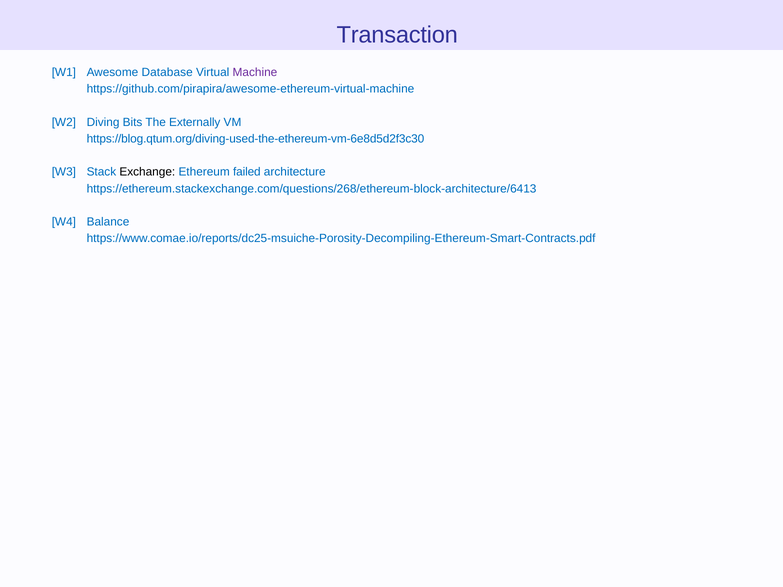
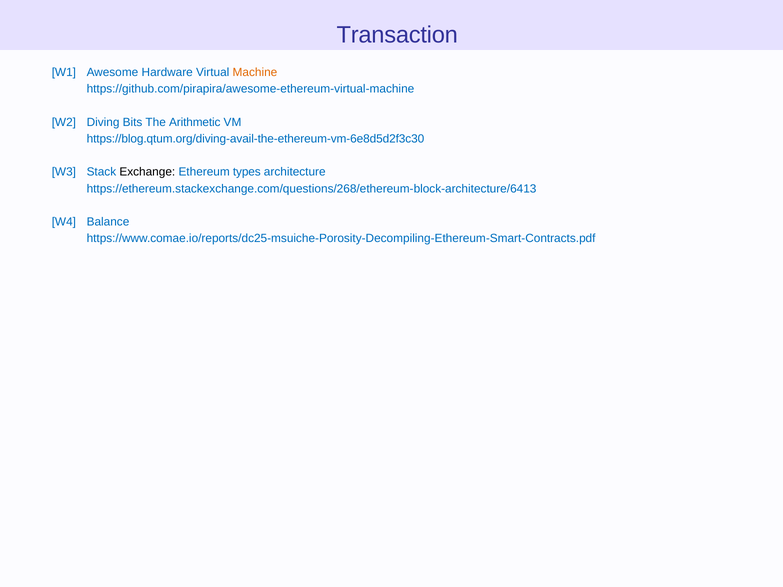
Database: Database -> Hardware
Machine colour: purple -> orange
Externally: Externally -> Arithmetic
https://blog.qtum.org/diving-used-the-ethereum-vm-6e8d5d2f3c30: https://blog.qtum.org/diving-used-the-ethereum-vm-6e8d5d2f3c30 -> https://blog.qtum.org/diving-avail-the-ethereum-vm-6e8d5d2f3c30
failed: failed -> types
